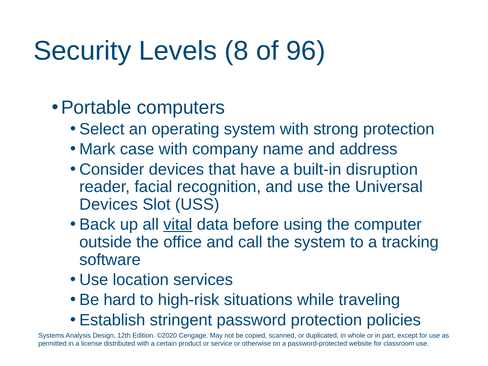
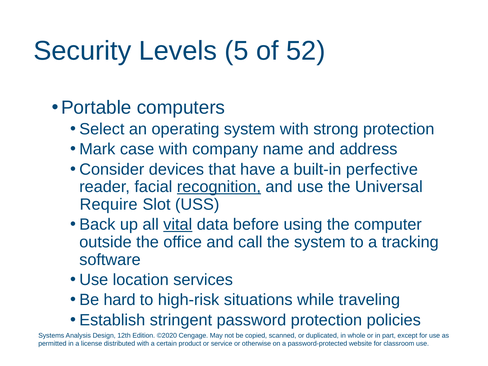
8: 8 -> 5
96: 96 -> 52
disruption: disruption -> perfective
recognition underline: none -> present
Devices at (109, 204): Devices -> Require
